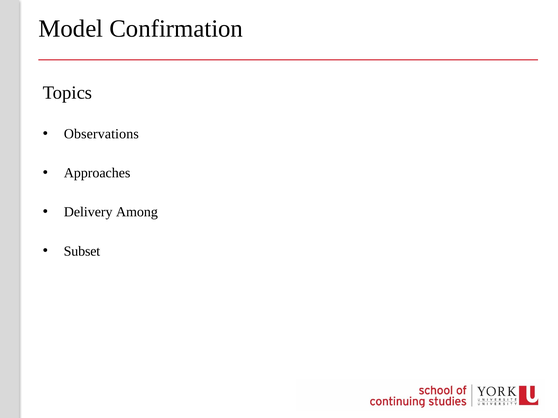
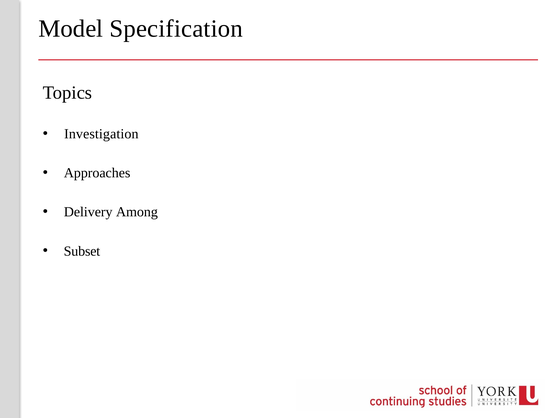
Confirmation: Confirmation -> Specification
Observations: Observations -> Investigation
